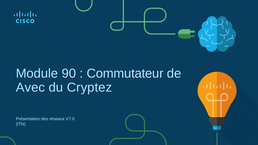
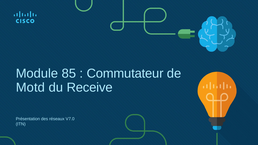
90: 90 -> 85
Avec: Avec -> Motd
Cryptez: Cryptez -> Receive
